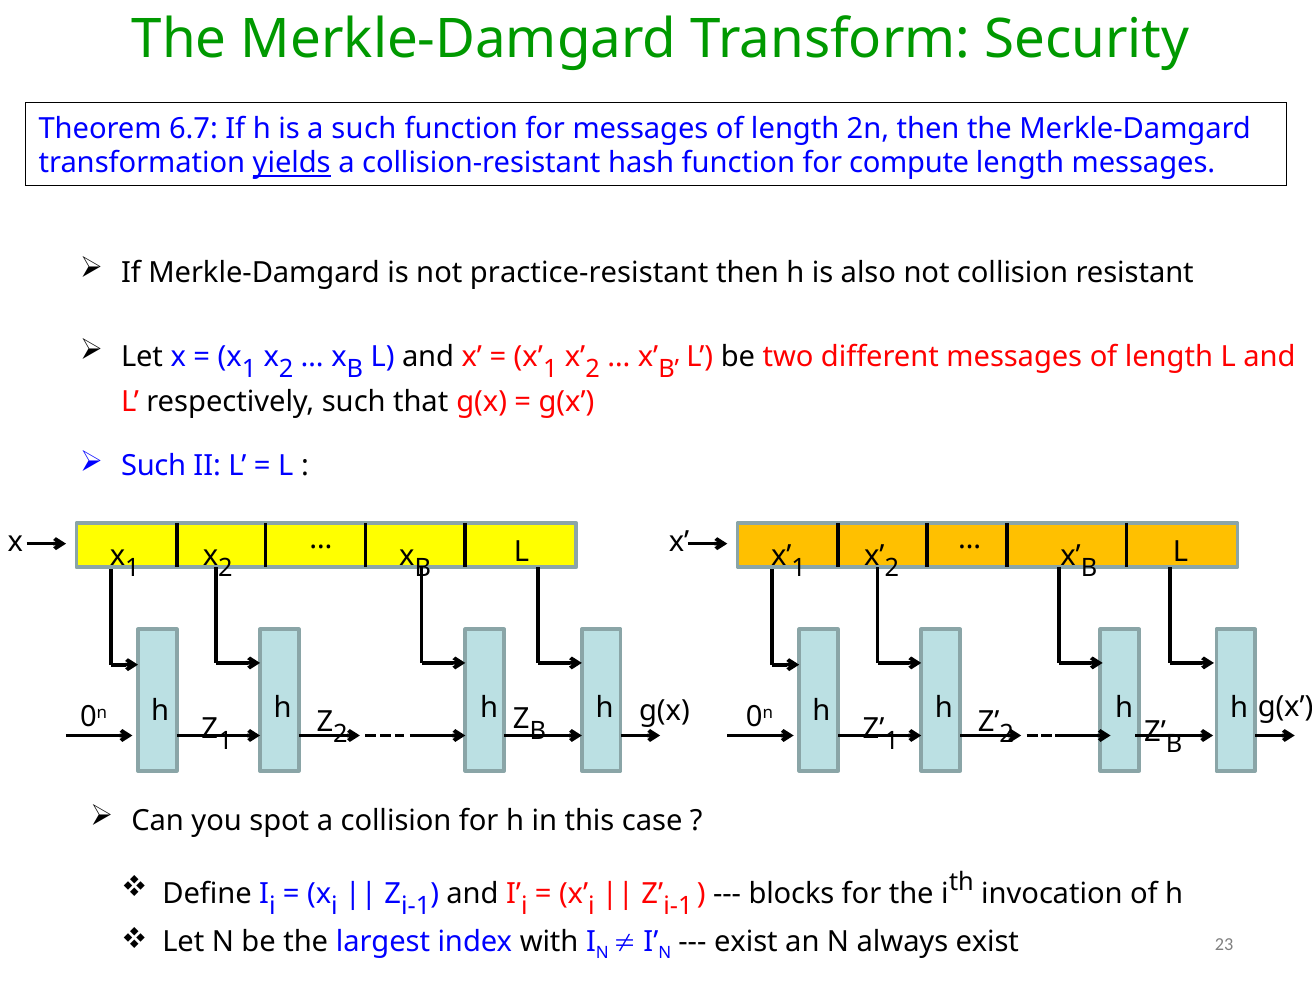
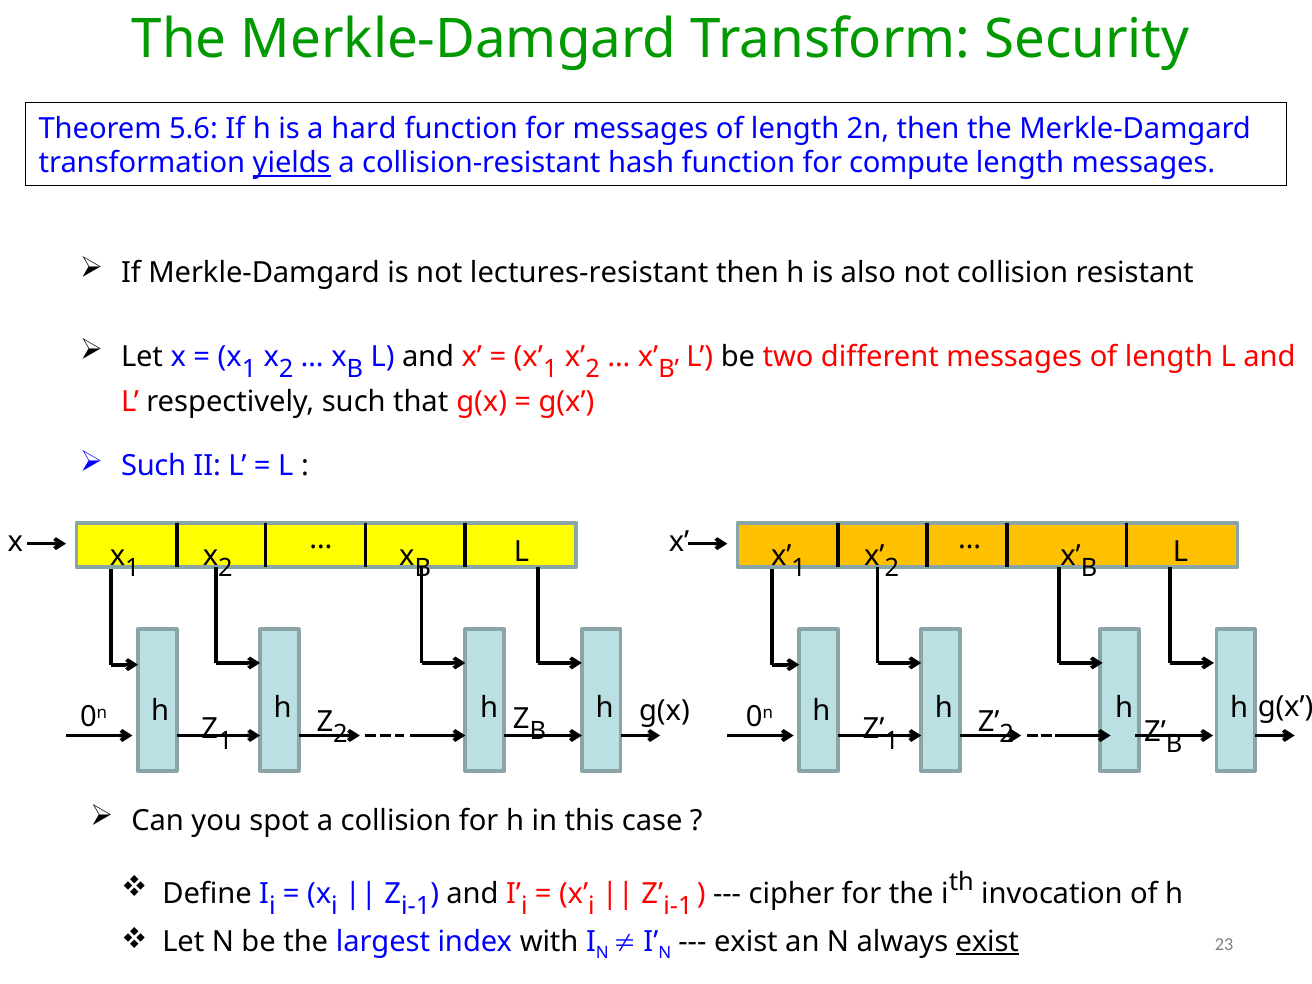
6.7: 6.7 -> 5.6
a such: such -> hard
practice-resistant: practice-resistant -> lectures-resistant
blocks: blocks -> cipher
exist at (987, 942) underline: none -> present
